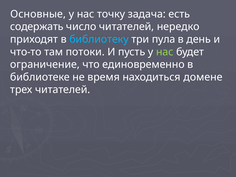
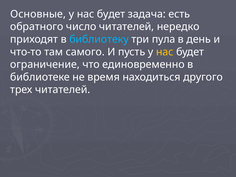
точку at (111, 14): точку -> будет
содержать: содержать -> обратного
потоки: потоки -> самого
нас at (165, 52) colour: light green -> yellow
домене: домене -> другого
